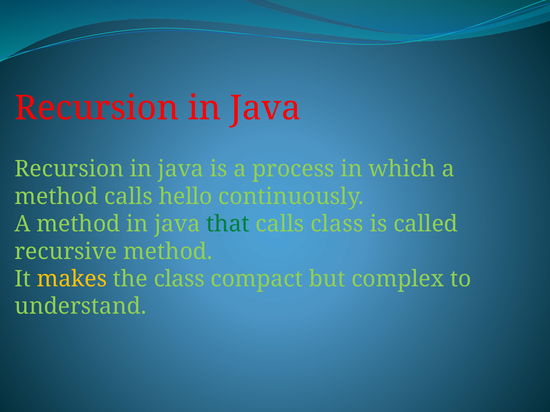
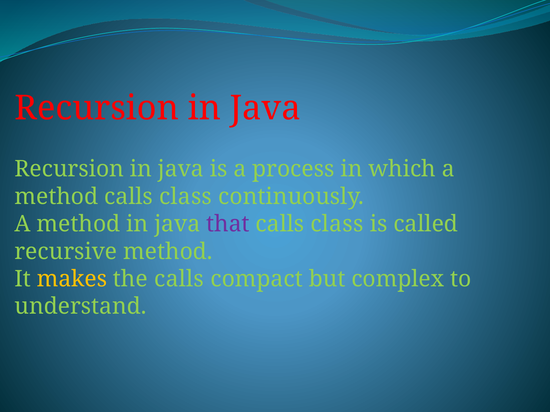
method calls hello: hello -> class
that colour: green -> purple
the class: class -> calls
